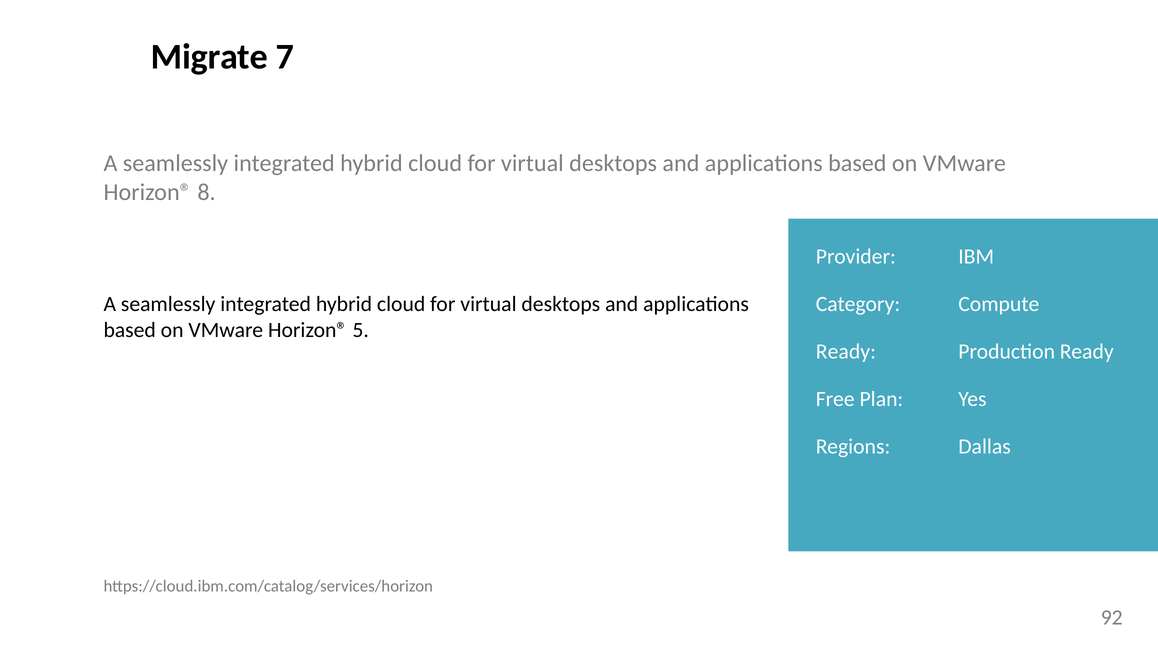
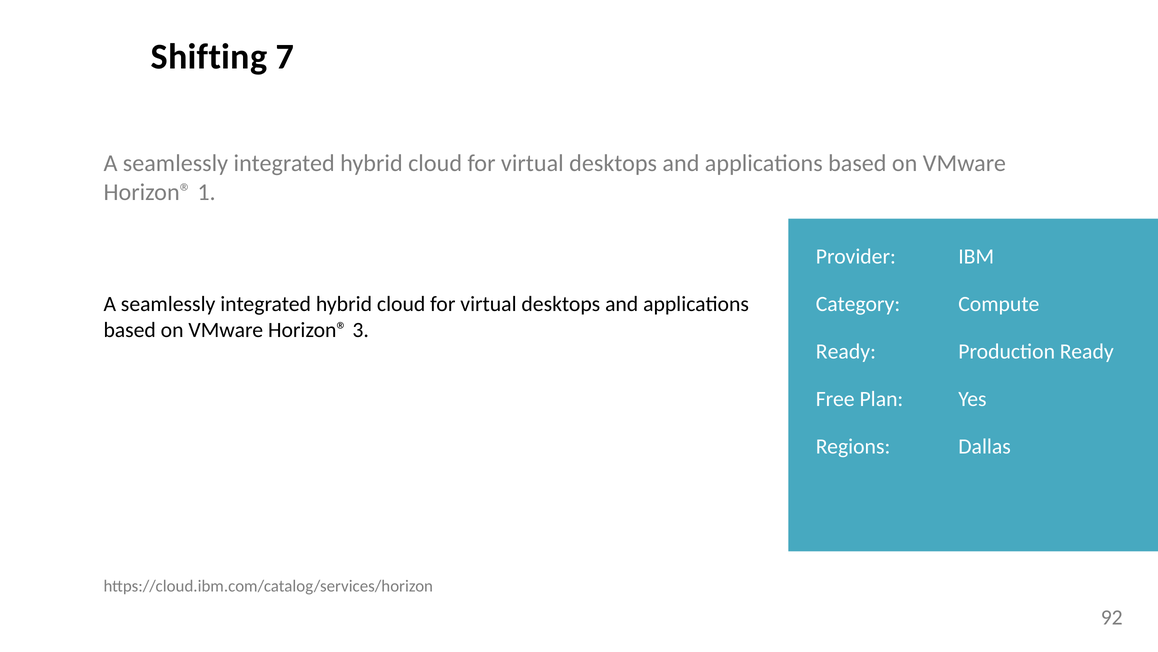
Migrate: Migrate -> Shifting
8: 8 -> 1
5: 5 -> 3
